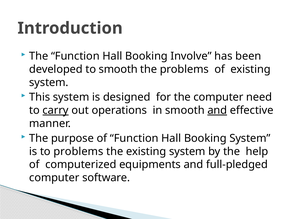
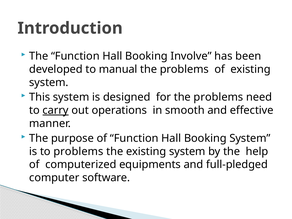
to smooth: smooth -> manual
for the computer: computer -> problems
and at (217, 110) underline: present -> none
